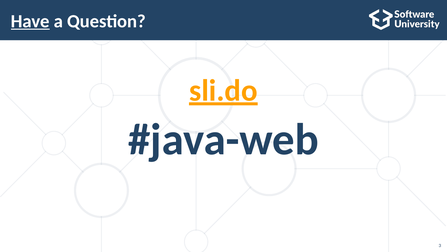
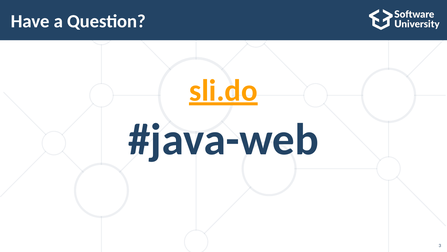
Have underline: present -> none
